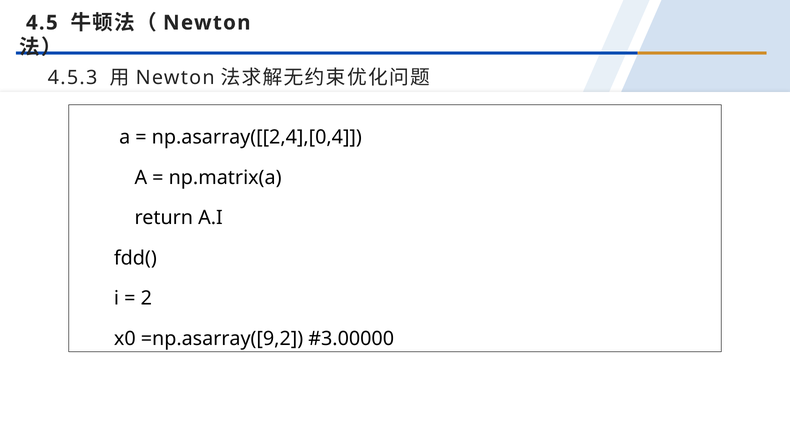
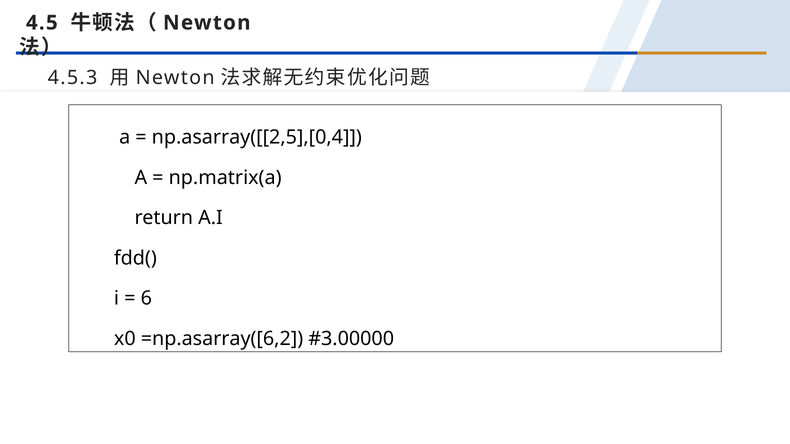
np.asarray([[2,4],[0,4: np.asarray([[2,4],[0,4 -> np.asarray([[2,5],[0,4
2: 2 -> 6
=np.asarray([9,2: =np.asarray([9,2 -> =np.asarray([6,2
